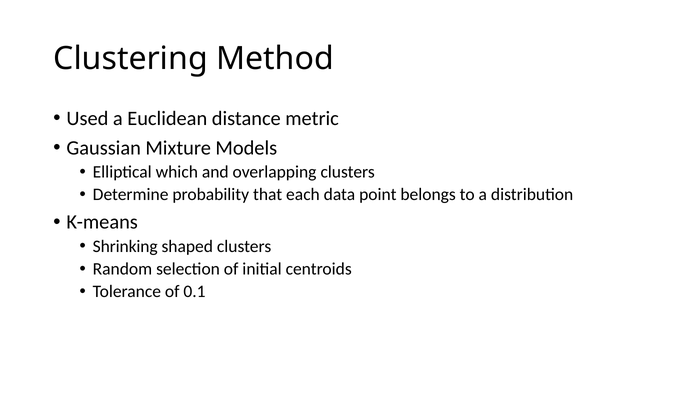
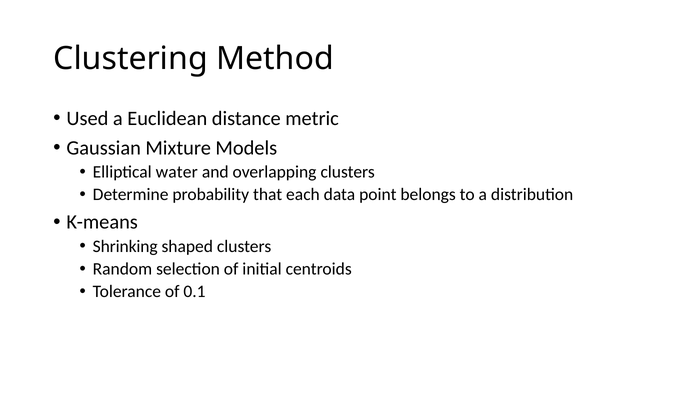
which: which -> water
